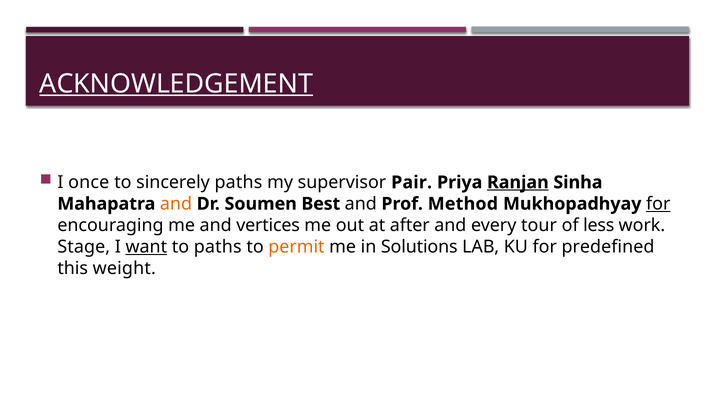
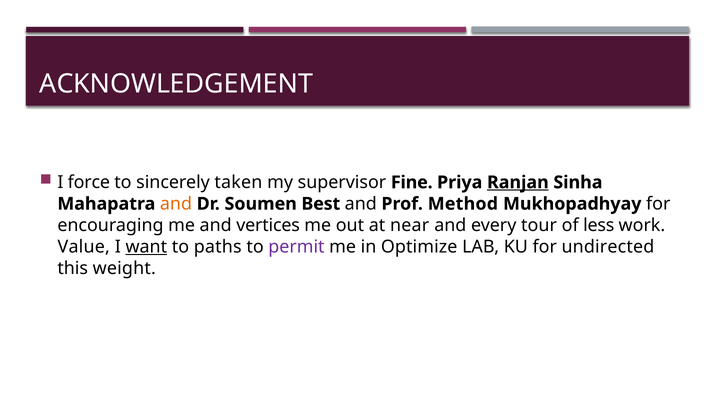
ACKNOWLEDGEMENT underline: present -> none
once: once -> force
sincerely paths: paths -> taken
Pair: Pair -> Fine
for at (658, 204) underline: present -> none
after: after -> near
Stage: Stage -> Value
permit colour: orange -> purple
Solutions: Solutions -> Optimize
predefined: predefined -> undirected
